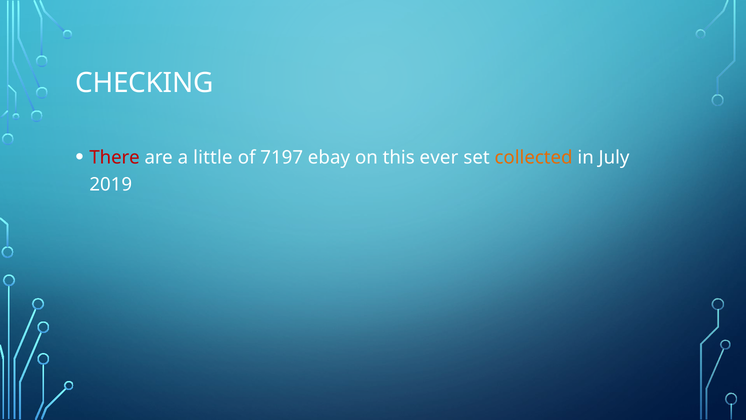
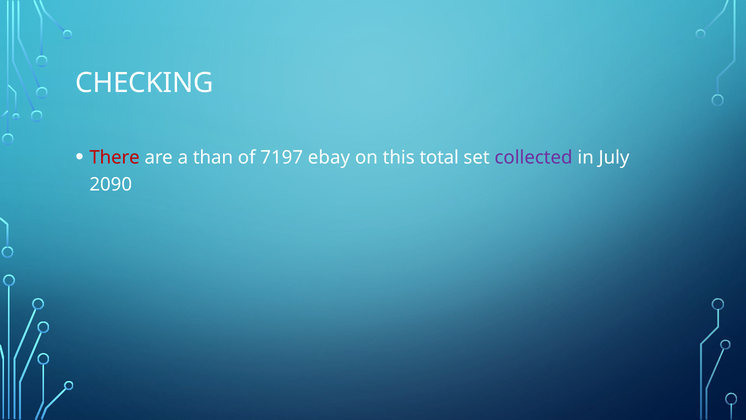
little: little -> than
ever: ever -> total
collected colour: orange -> purple
2019: 2019 -> 2090
